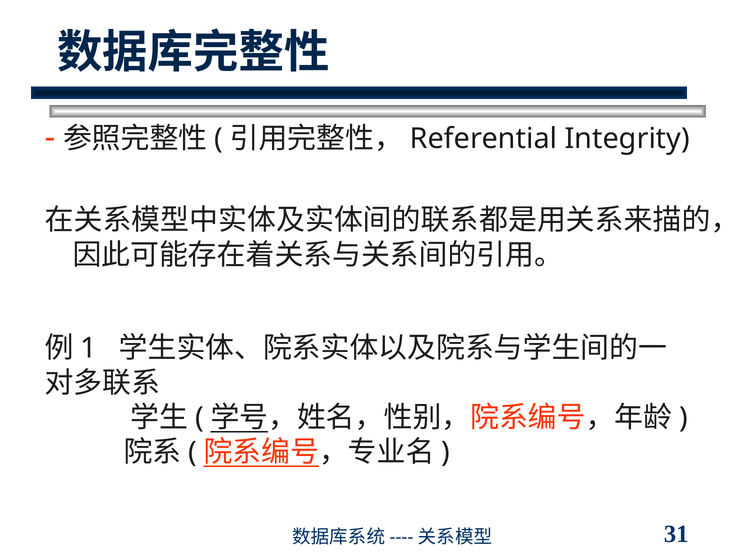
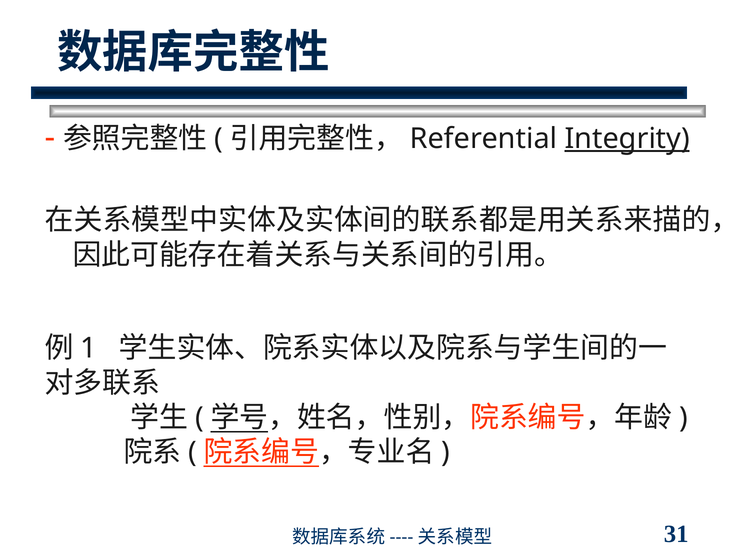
Integrity underline: none -> present
